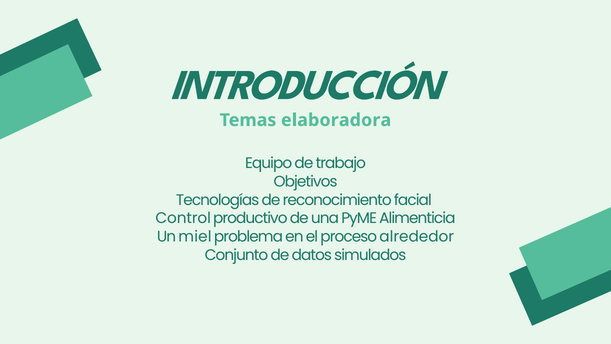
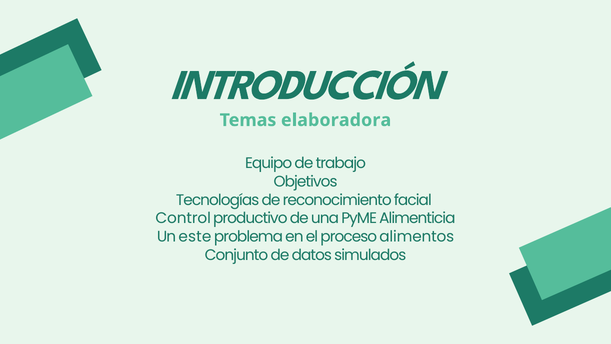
miel: miel -> este
alrededor: alrededor -> alimentos
